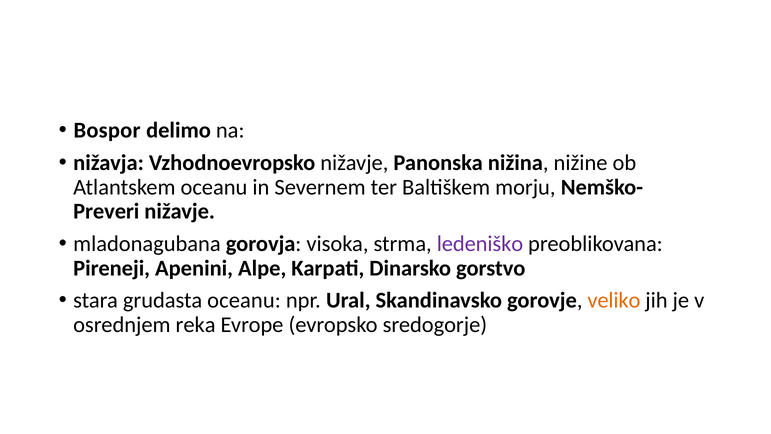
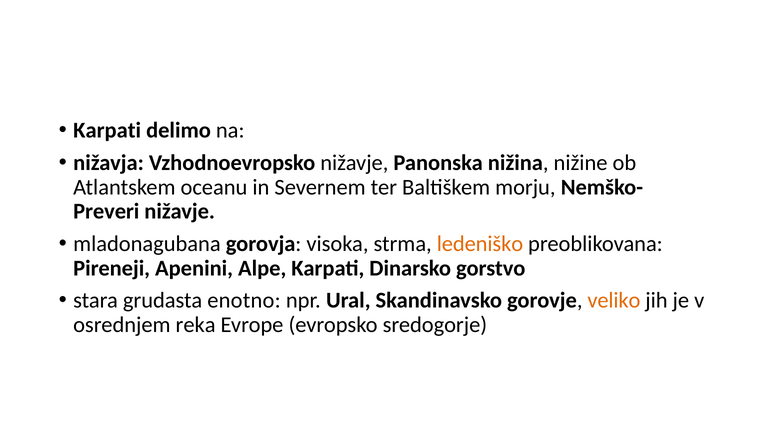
Bospor at (107, 130): Bospor -> Karpati
ledeniško colour: purple -> orange
grudasta oceanu: oceanu -> enotno
